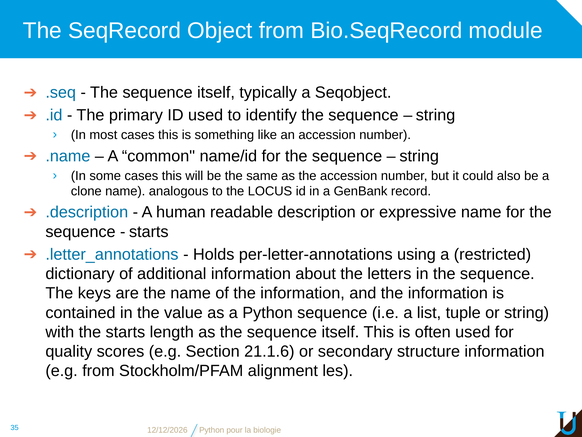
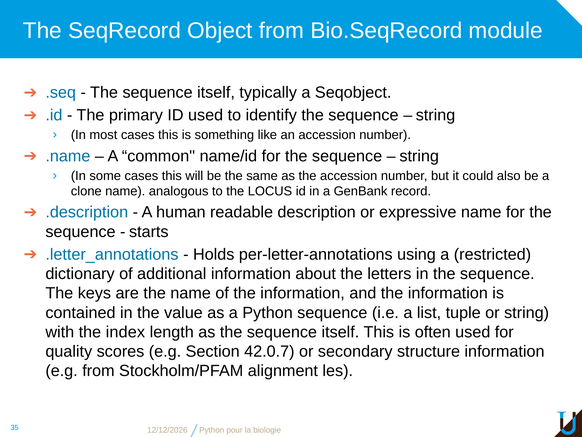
the starts: starts -> index
21.1.6: 21.1.6 -> 42.0.7
